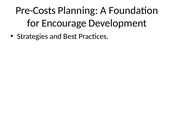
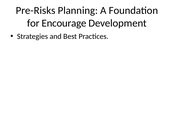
Pre-Costs: Pre-Costs -> Pre-Risks
